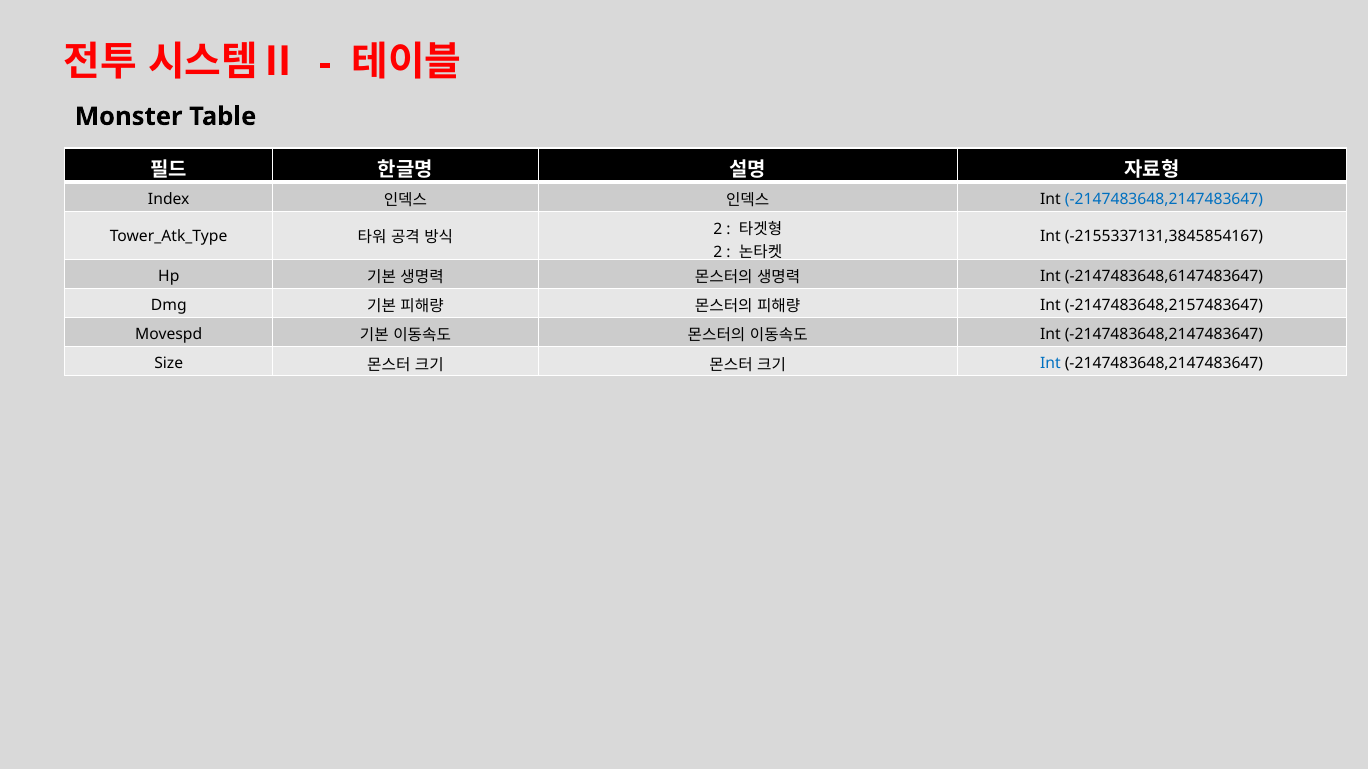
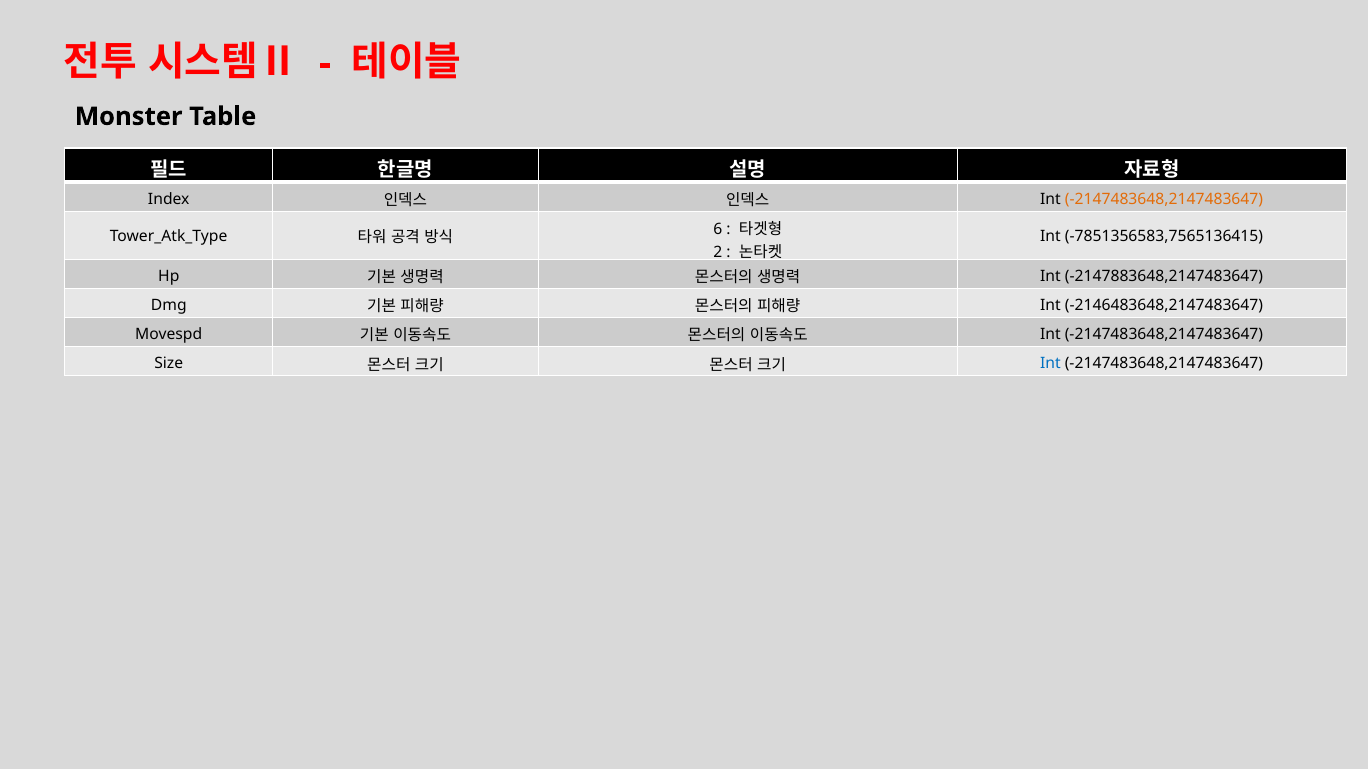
-2147483648,2147483647 at (1164, 199) colour: blue -> orange
2 at (718, 230): 2 -> 6
-2155337131,3845854167: -2155337131,3845854167 -> -7851356583,7565136415
-2147483648,6147483647: -2147483648,6147483647 -> -2147883648,2147483647
-2147483648,2157483647: -2147483648,2157483647 -> -2146483648,2147483647
